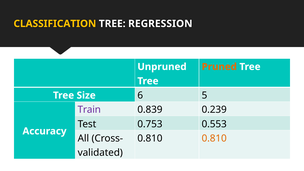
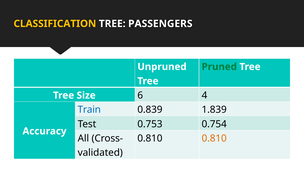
REGRESSION: REGRESSION -> PASSENGERS
Pruned colour: orange -> green
5: 5 -> 4
Train colour: purple -> blue
0.239: 0.239 -> 1.839
0.553: 0.553 -> 0.754
